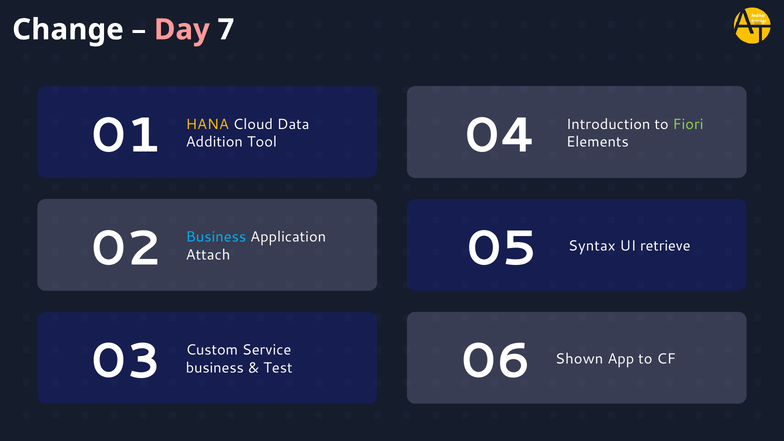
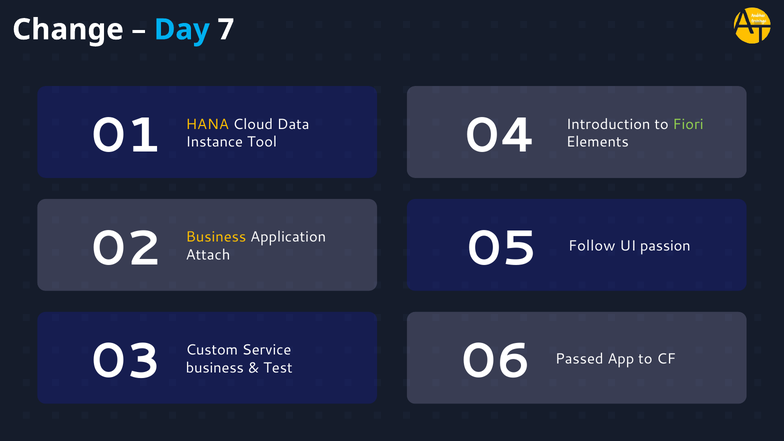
Day colour: pink -> light blue
Addition: Addition -> Instance
Business at (216, 237) colour: light blue -> yellow
Syntax: Syntax -> Follow
retrieve: retrieve -> passion
Shown: Shown -> Passed
